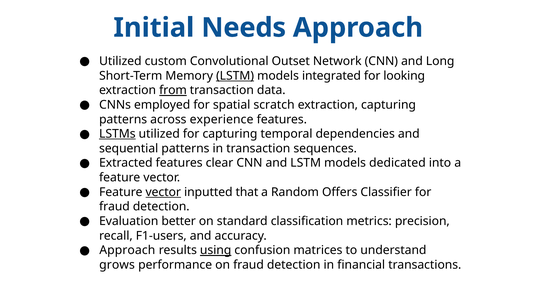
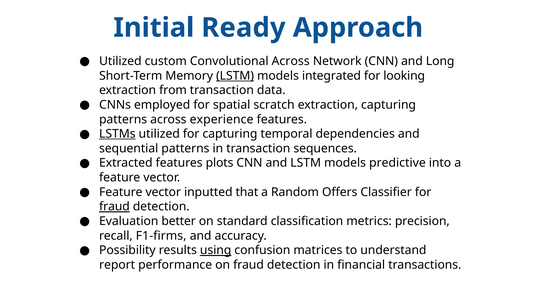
Needs: Needs -> Ready
Convolutional Outset: Outset -> Across
from underline: present -> none
clear: clear -> plots
dedicated: dedicated -> predictive
vector at (163, 192) underline: present -> none
fraud at (114, 207) underline: none -> present
F1-users: F1-users -> F1-firms
Approach at (127, 250): Approach -> Possibility
grows: grows -> report
